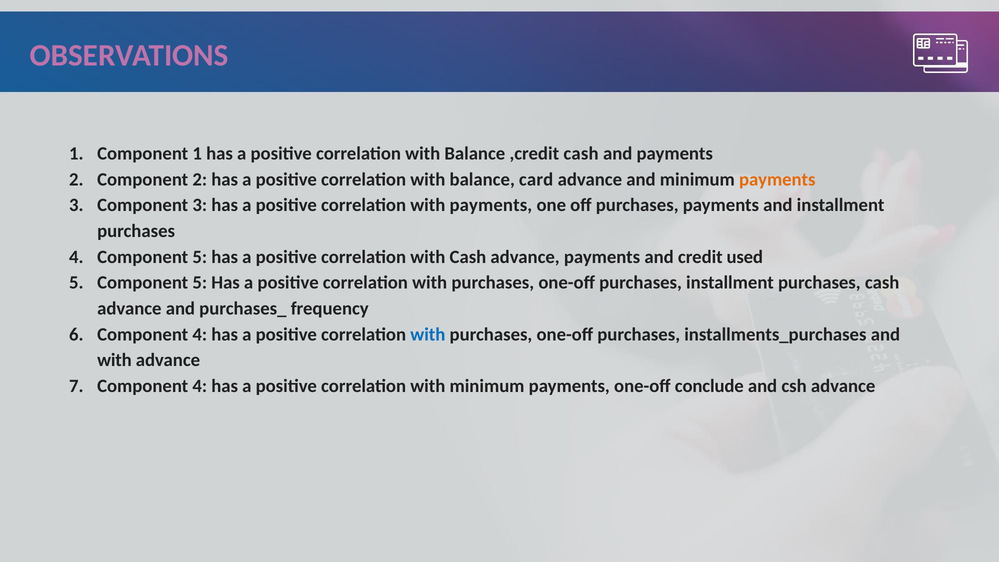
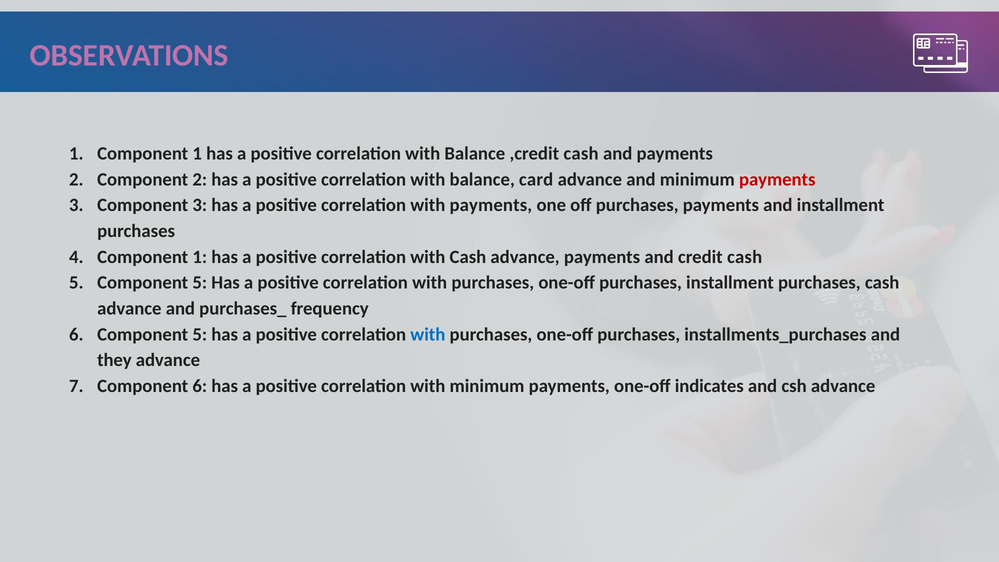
payments at (777, 179) colour: orange -> red
4 Component 5: 5 -> 1
credit used: used -> cash
6 Component 4: 4 -> 5
with at (114, 360): with -> they
7 Component 4: 4 -> 6
conclude: conclude -> indicates
